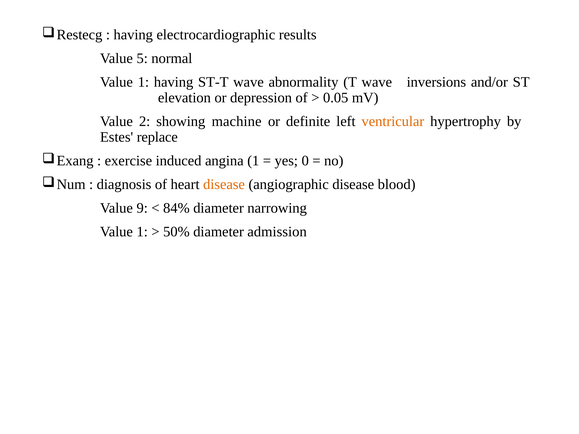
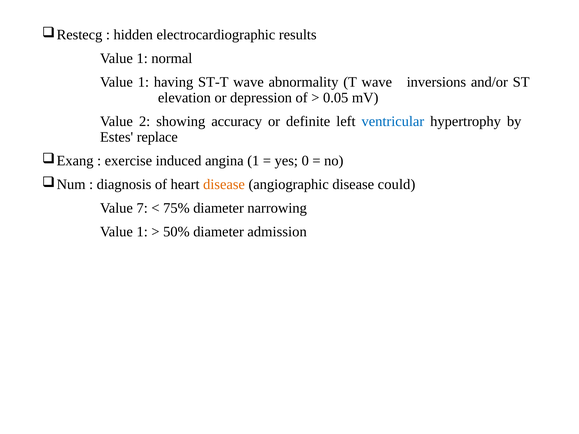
having at (133, 35): having -> hidden
5 at (142, 59): 5 -> 1
machine: machine -> accuracy
ventricular colour: orange -> blue
blood: blood -> could
9: 9 -> 7
84%: 84% -> 75%
